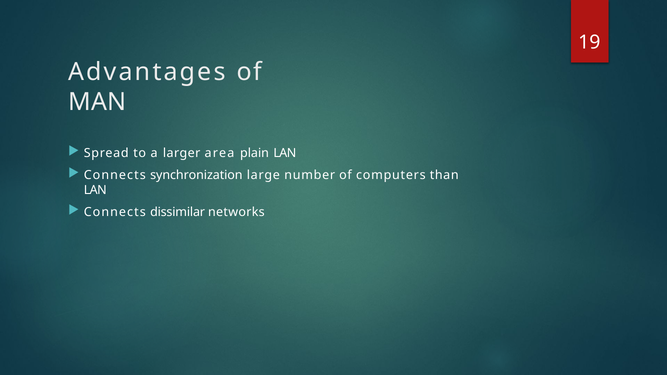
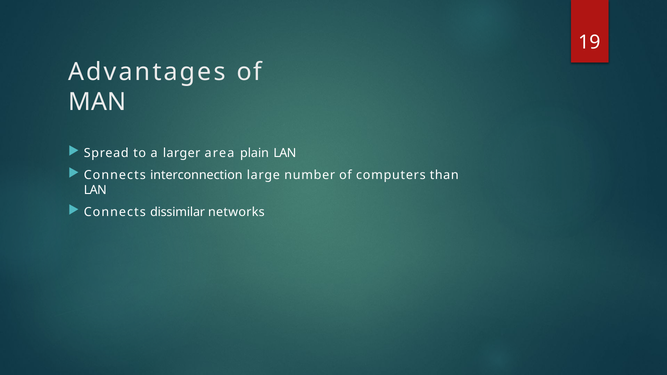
synchronization: synchronization -> interconnection
